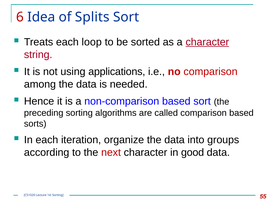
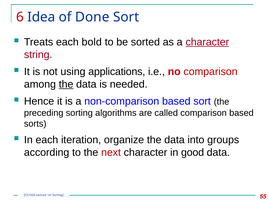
Splits: Splits -> Done
loop: loop -> bold
the at (66, 84) underline: none -> present
